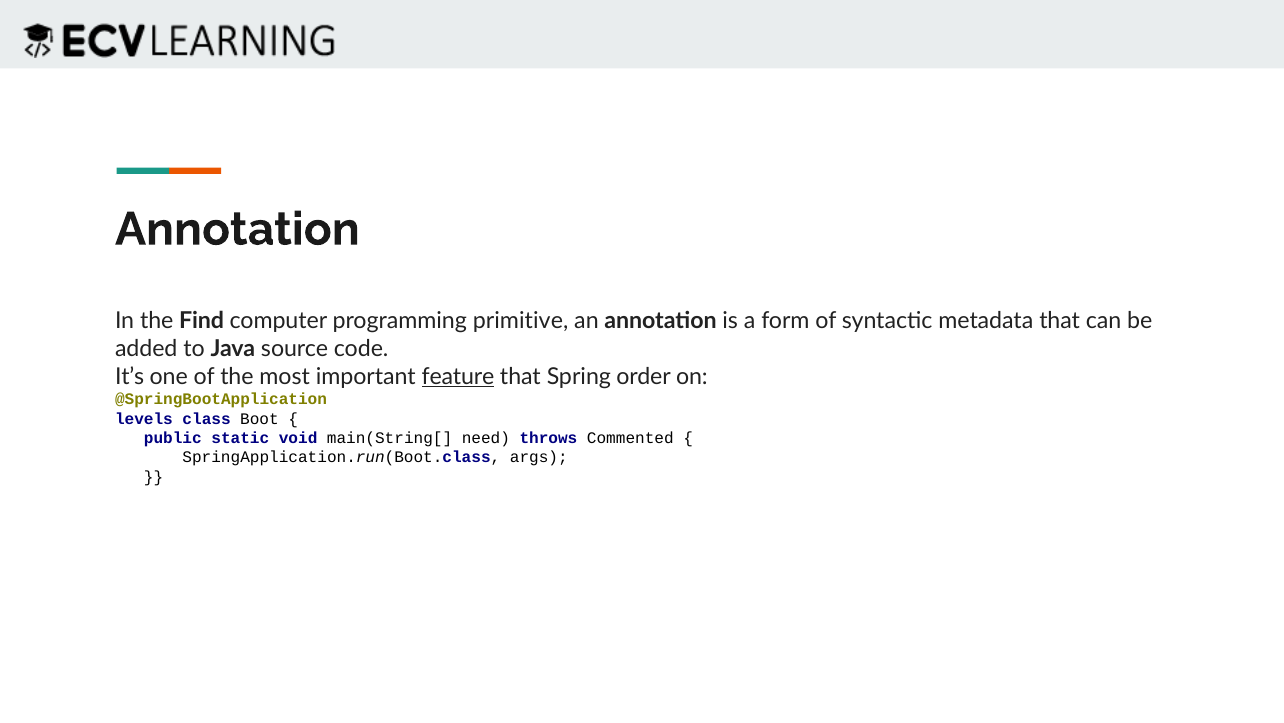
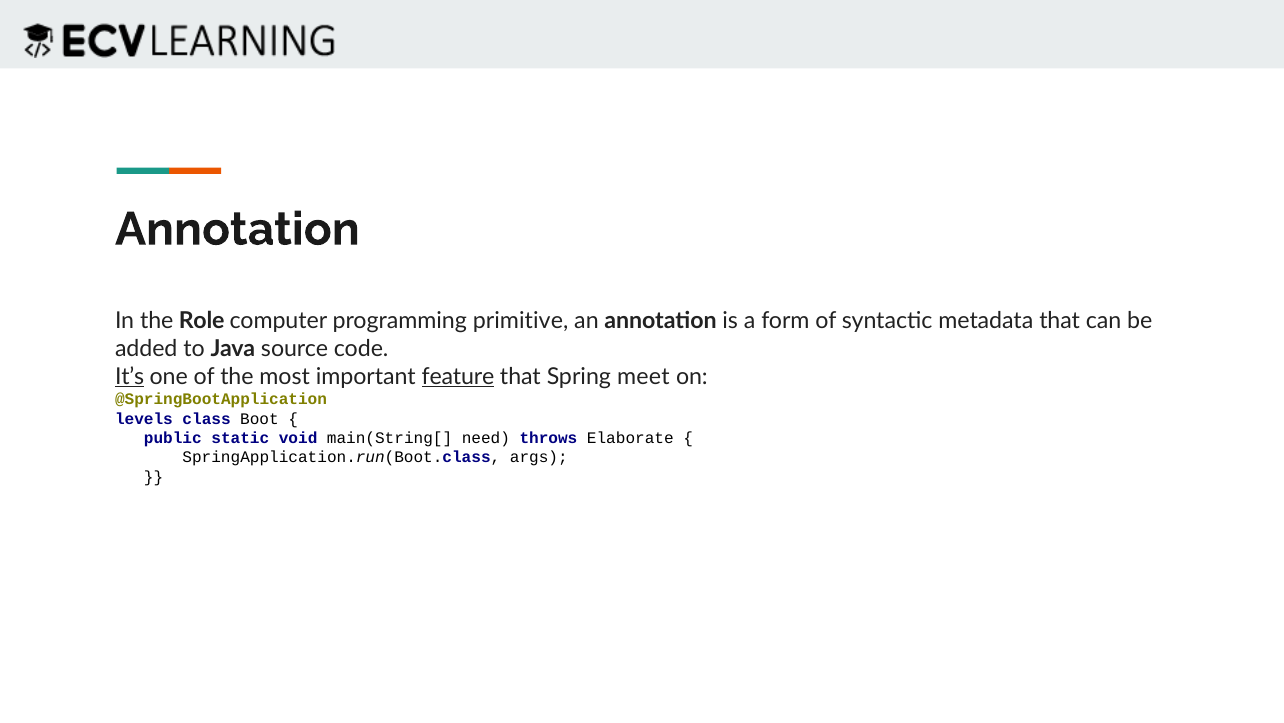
Find: Find -> Role
It’s underline: none -> present
order: order -> meet
Commented: Commented -> Elaborate
